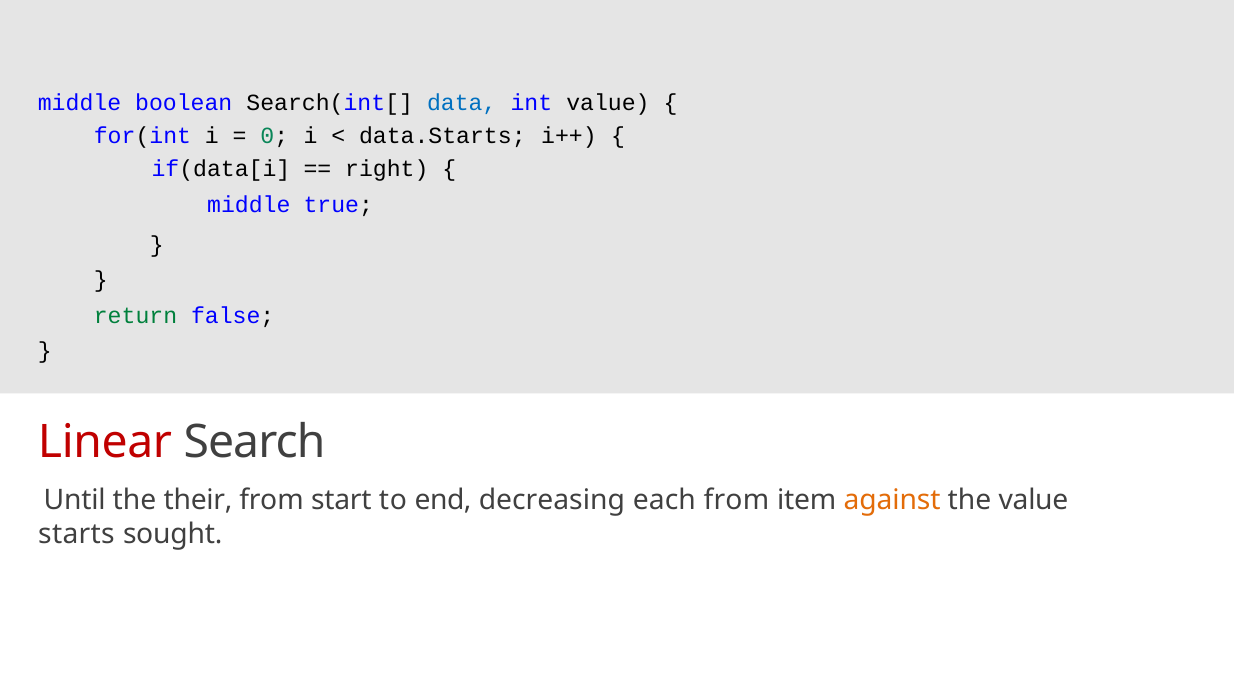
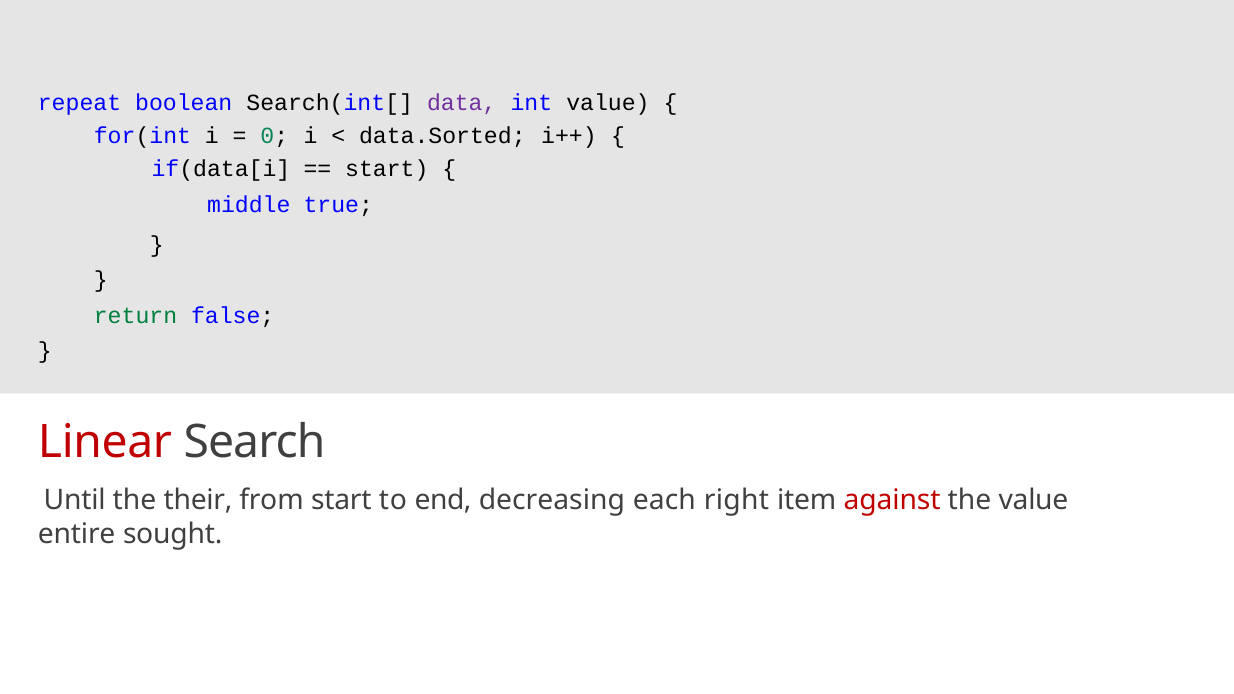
middle at (80, 103): middle -> repeat
data colour: blue -> purple
data.Starts: data.Starts -> data.Sorted
right at (387, 169): right -> start
each from: from -> right
against colour: orange -> red
starts: starts -> entire
